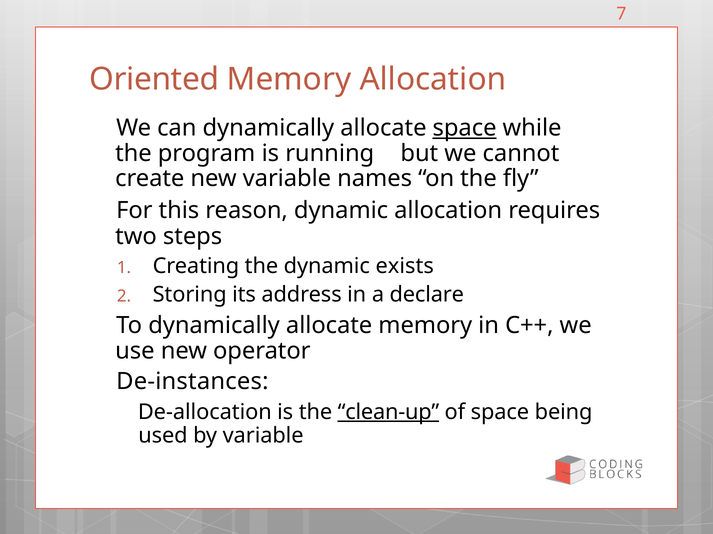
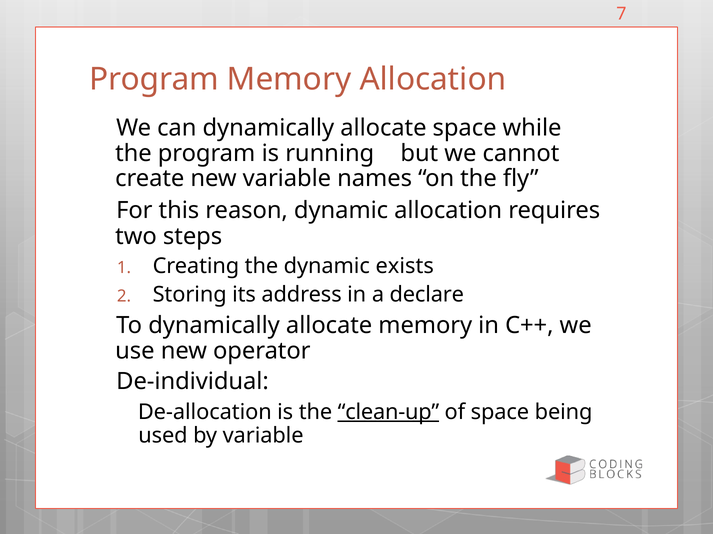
Oriented at (154, 80): Oriented -> Program
space at (465, 128) underline: present -> none
De-instances: De-instances -> De-individual
